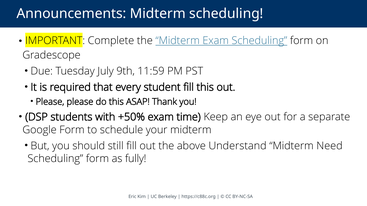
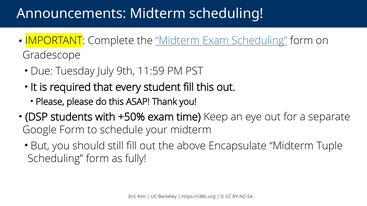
Understand: Understand -> Encapsulate
Need: Need -> Tuple
